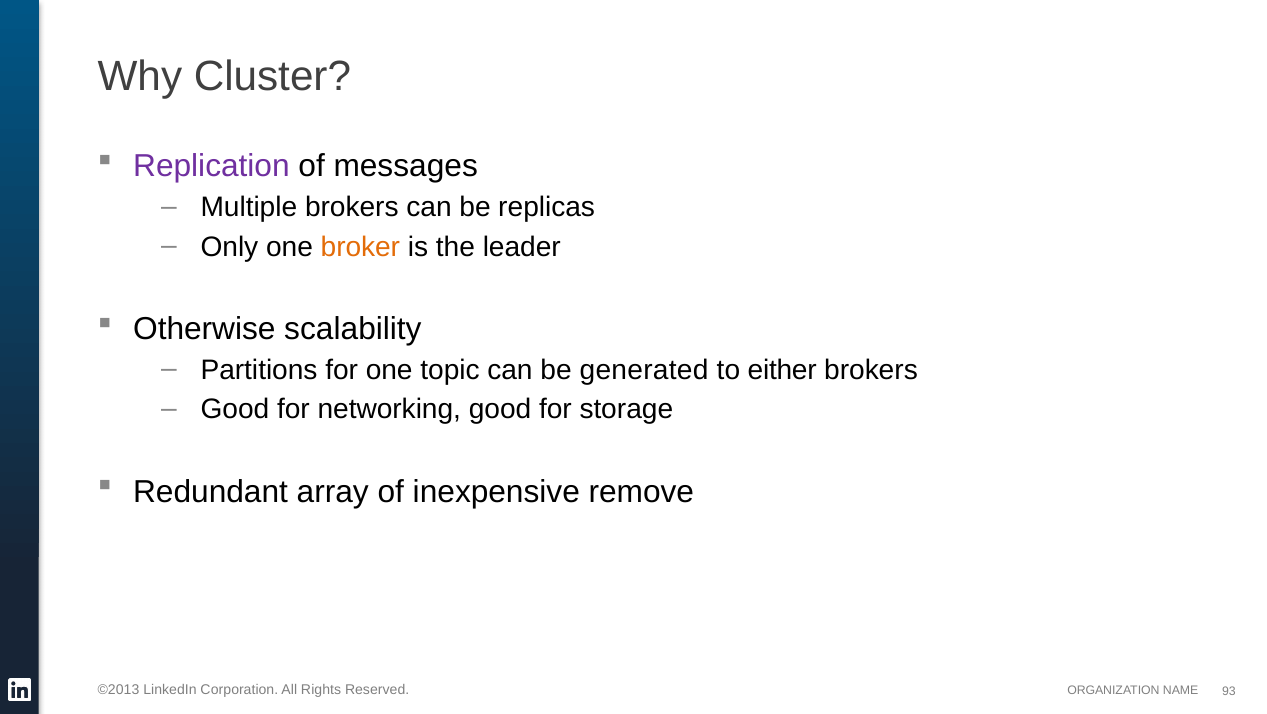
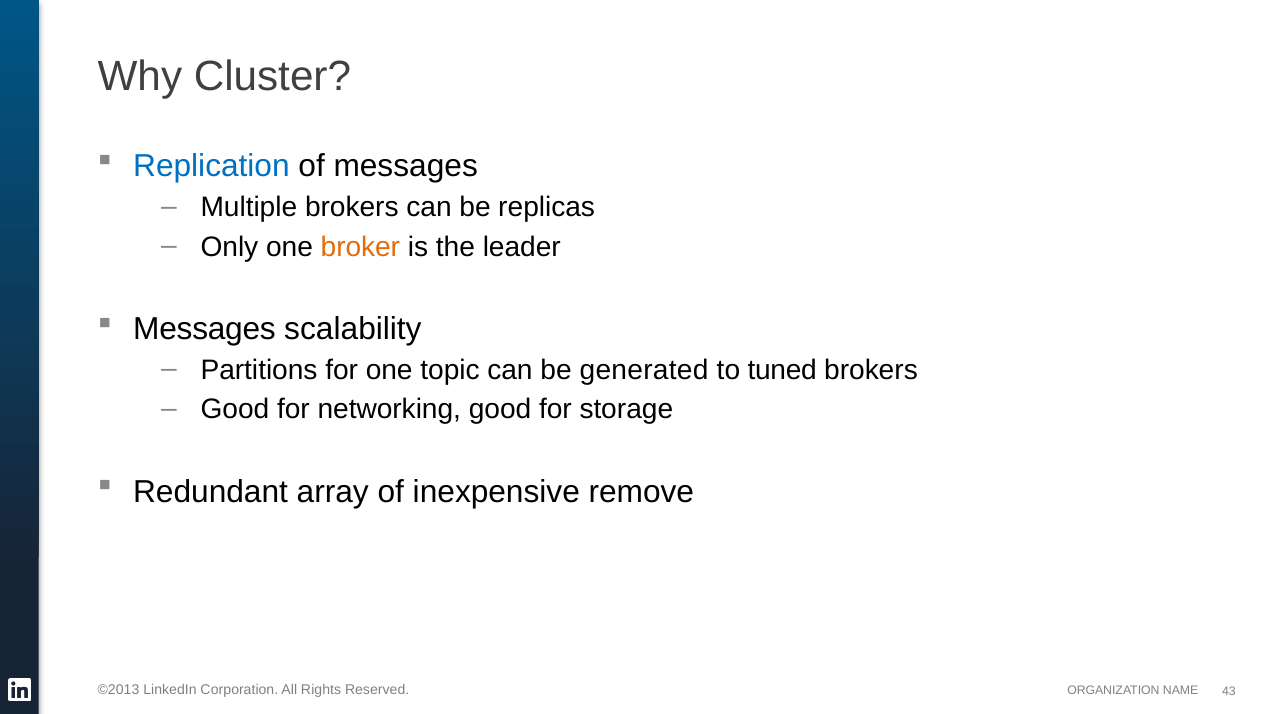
Replication colour: purple -> blue
Otherwise at (204, 329): Otherwise -> Messages
either: either -> tuned
93: 93 -> 43
